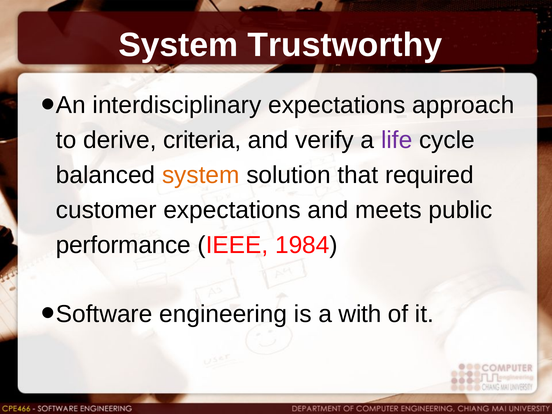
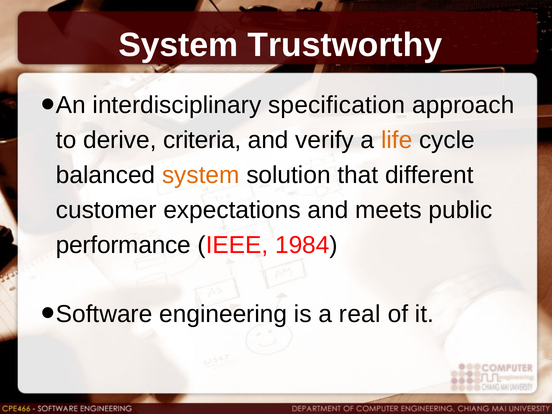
interdisciplinary expectations: expectations -> specification
life colour: purple -> orange
required: required -> different
with: with -> real
